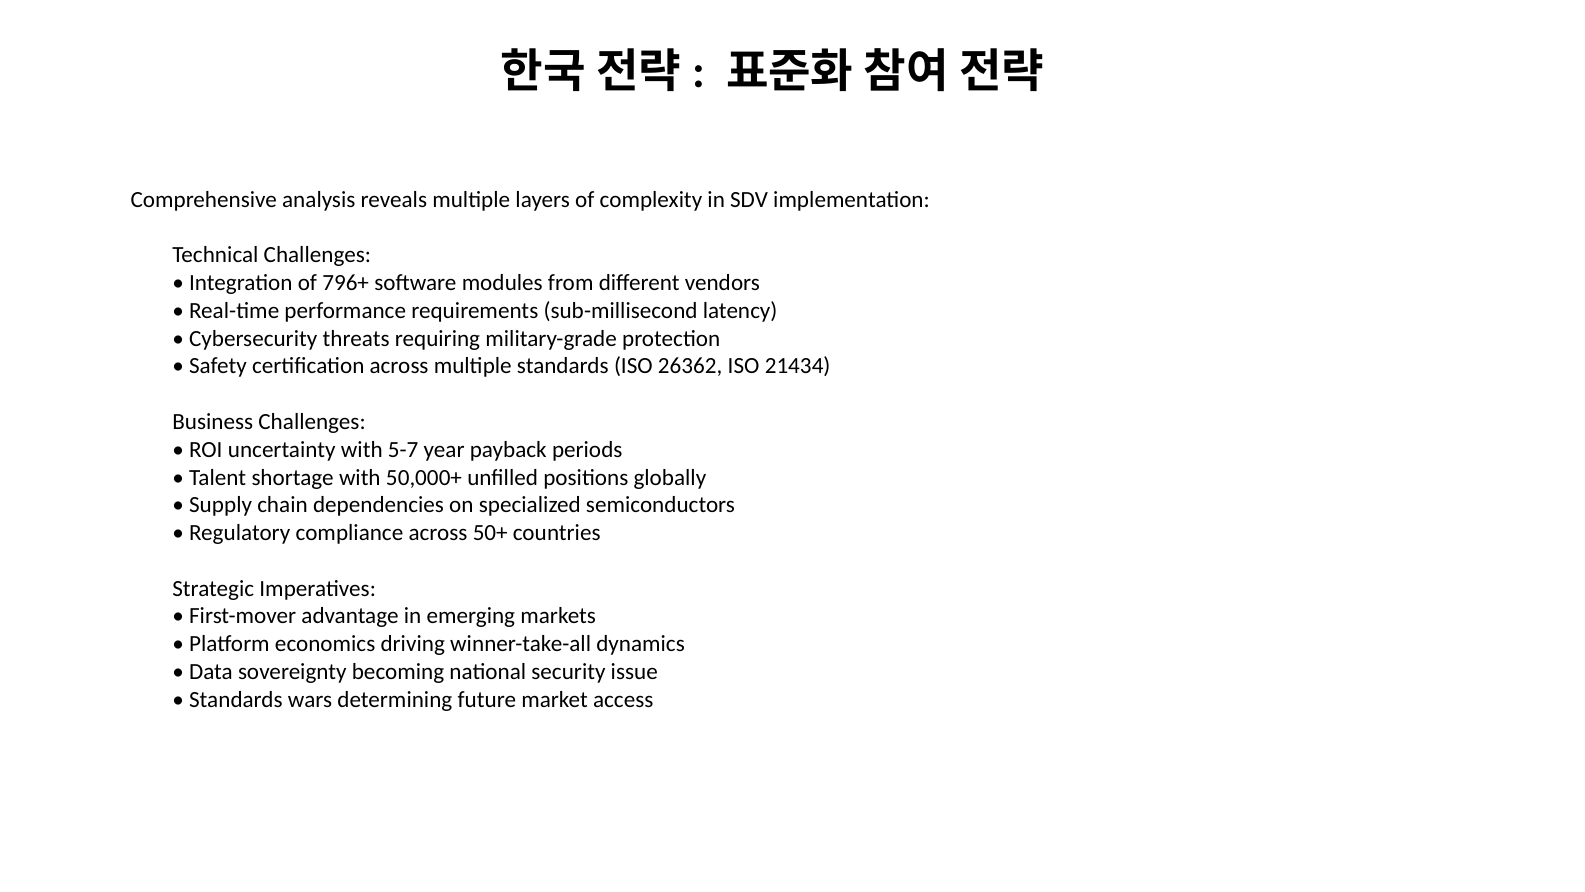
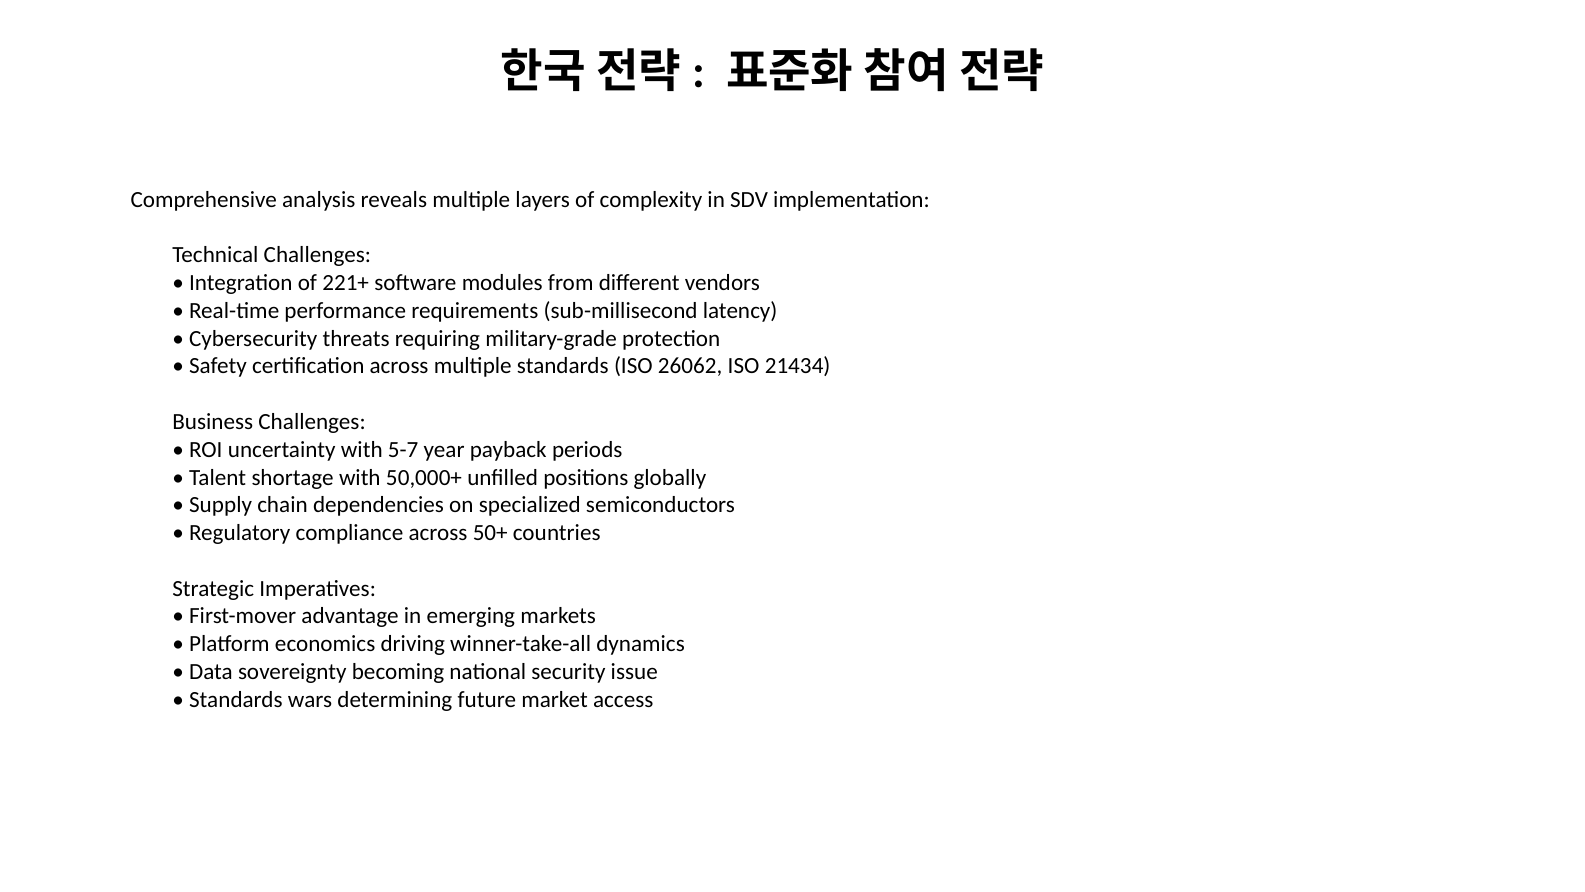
796+: 796+ -> 221+
26362: 26362 -> 26062
